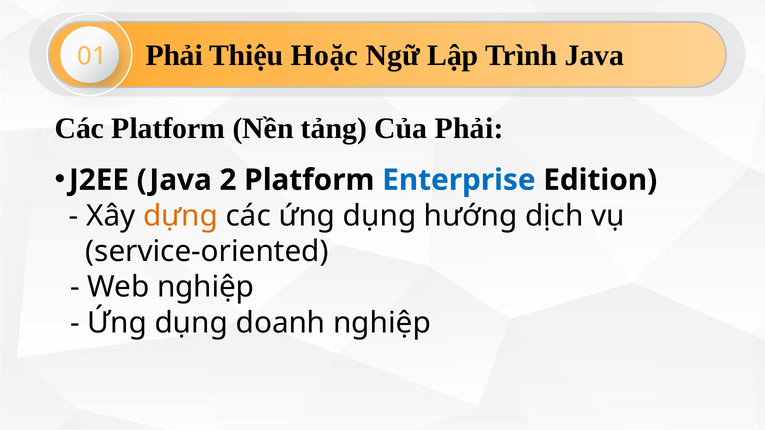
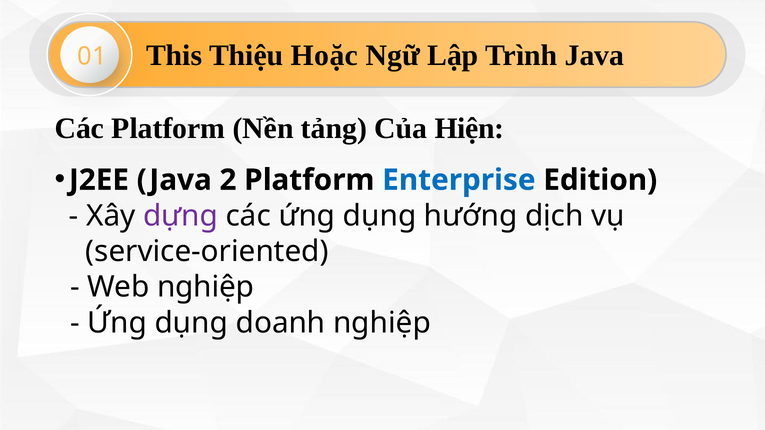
01 Phải: Phải -> This
Của Phải: Phải -> Hiện
dựng colour: orange -> purple
